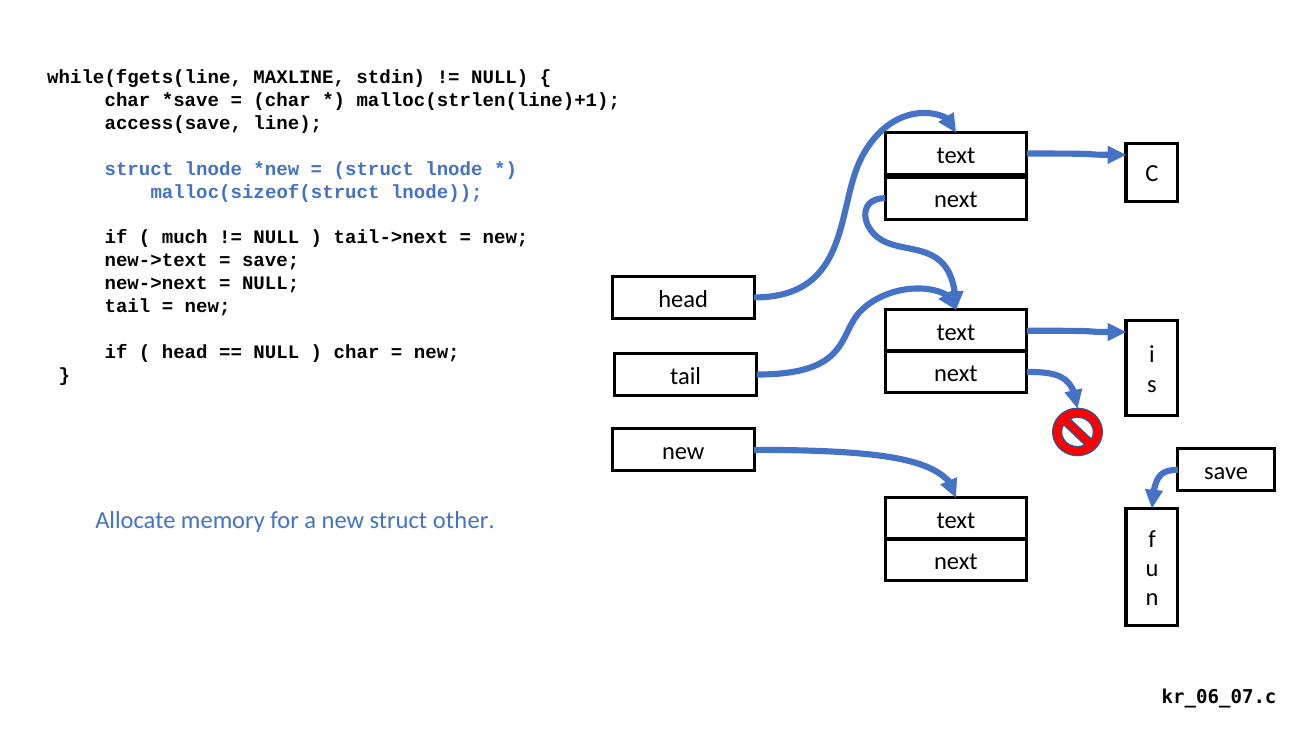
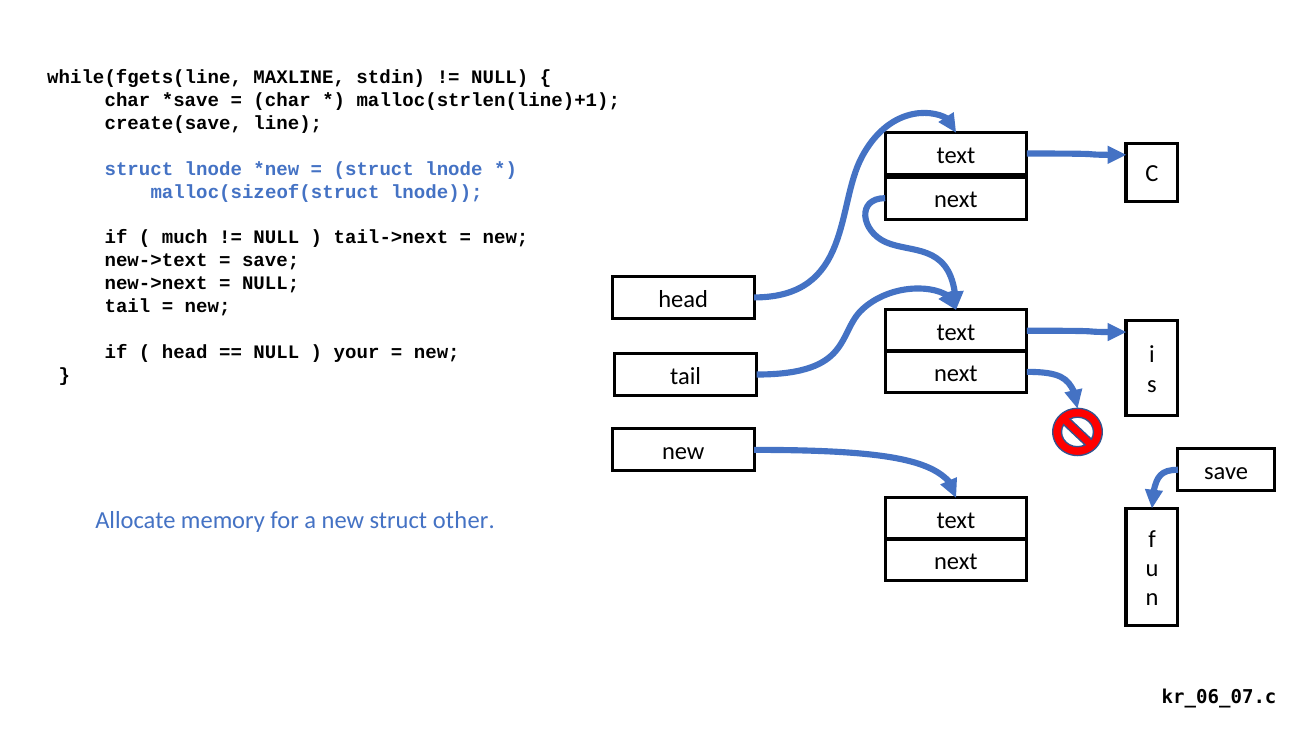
access(save: access(save -> create(save
char at (357, 352): char -> your
